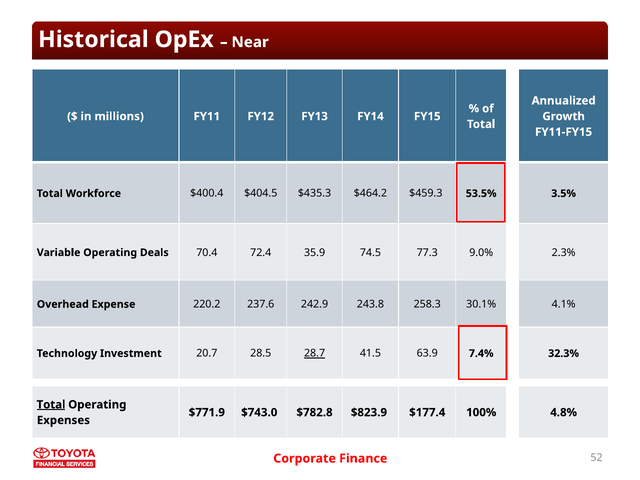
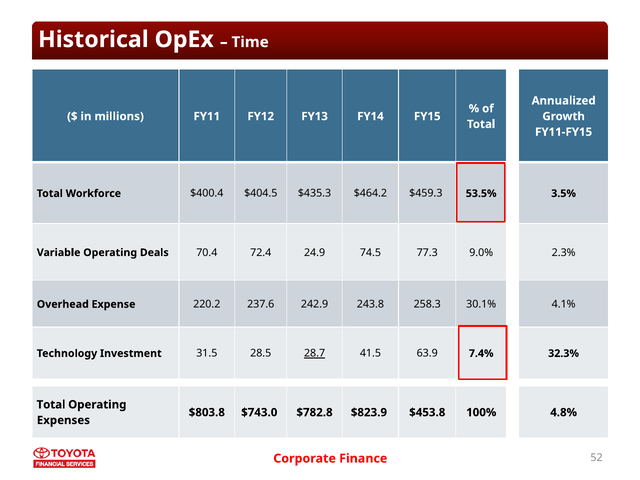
Near: Near -> Time
35.9: 35.9 -> 24.9
20.7: 20.7 -> 31.5
Total at (51, 405) underline: present -> none
$771.9: $771.9 -> $803.8
$177.4: $177.4 -> $453.8
